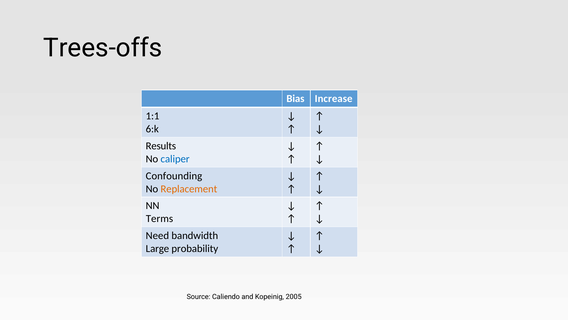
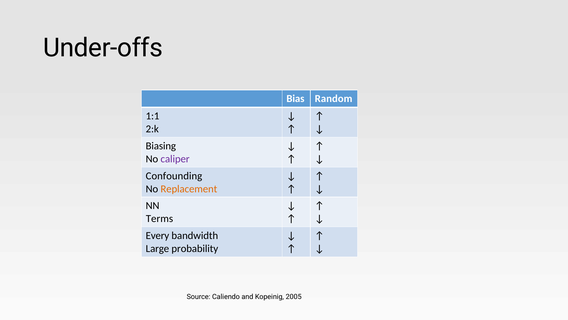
Trees-offs: Trees-offs -> Under-offs
Increase: Increase -> Random
6:k: 6:k -> 2:k
Results: Results -> Biasing
caliper colour: blue -> purple
Need: Need -> Every
